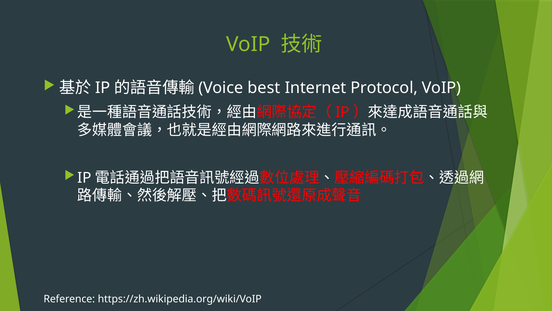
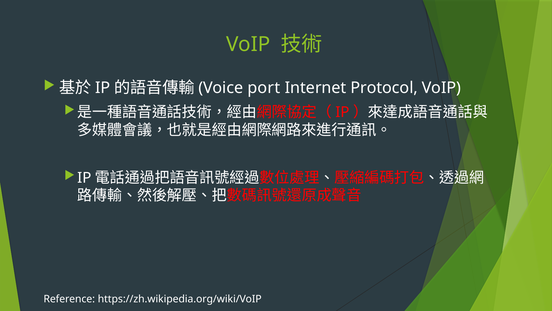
best: best -> port
